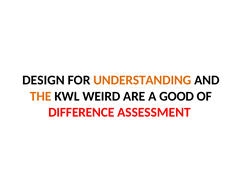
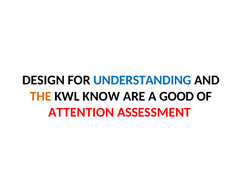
UNDERSTANDING colour: orange -> blue
WEIRD: WEIRD -> KNOW
DIFFERENCE: DIFFERENCE -> ATTENTION
